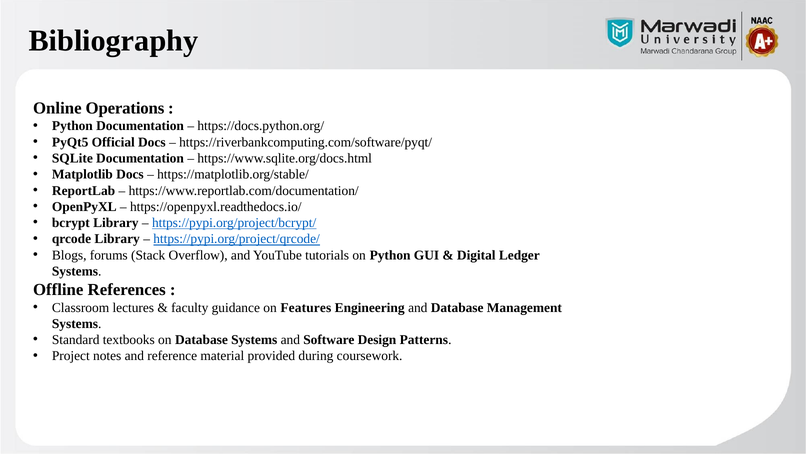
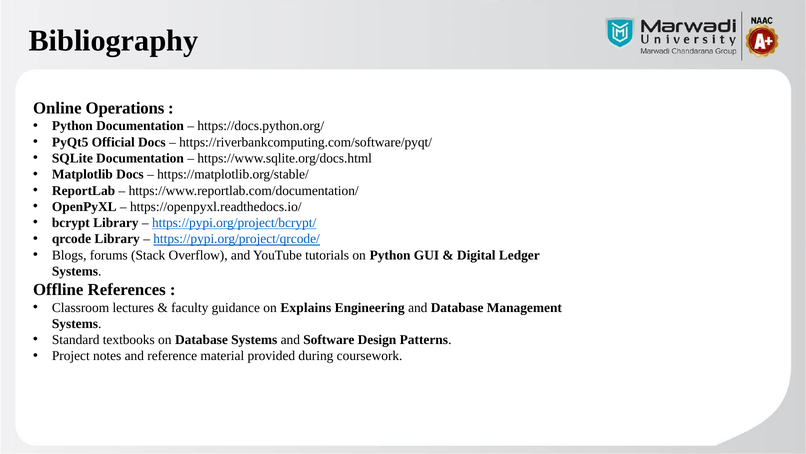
Features: Features -> Explains
